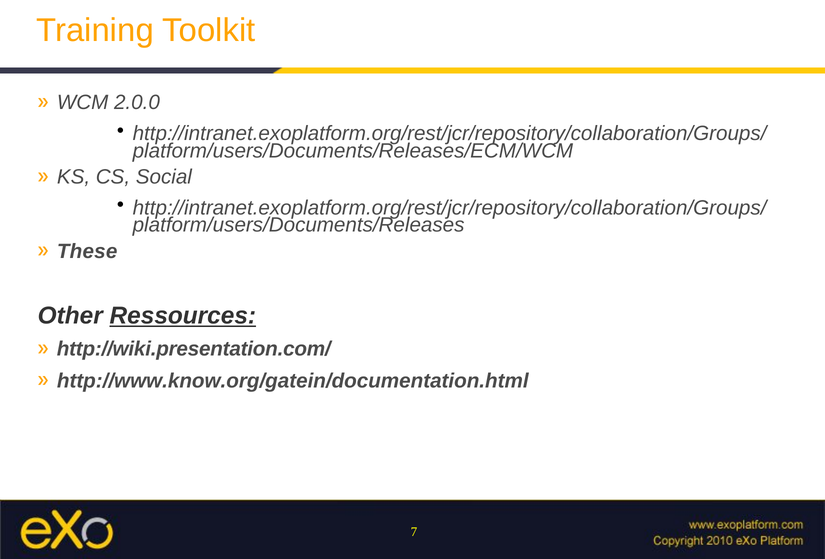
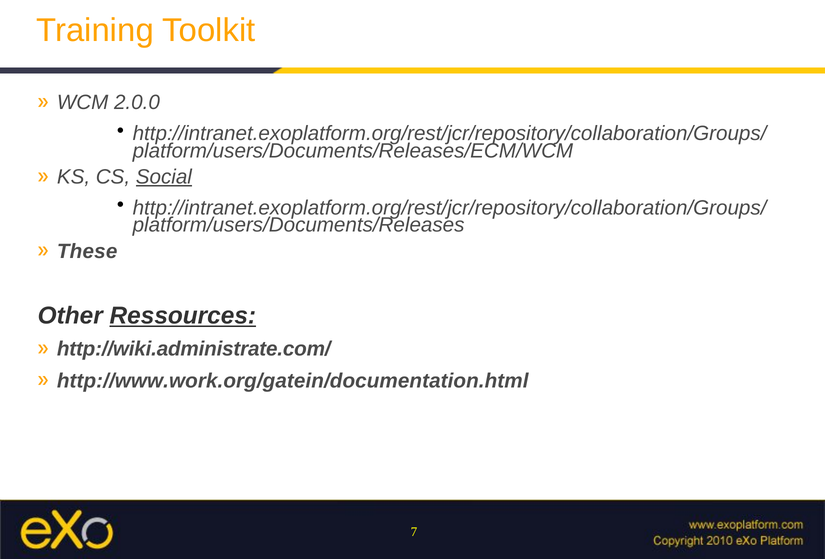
Social underline: none -> present
http://wiki.presentation.com/: http://wiki.presentation.com/ -> http://wiki.administrate.com/
http://www.know.org/gatein/documentation.html: http://www.know.org/gatein/documentation.html -> http://www.work.org/gatein/documentation.html
